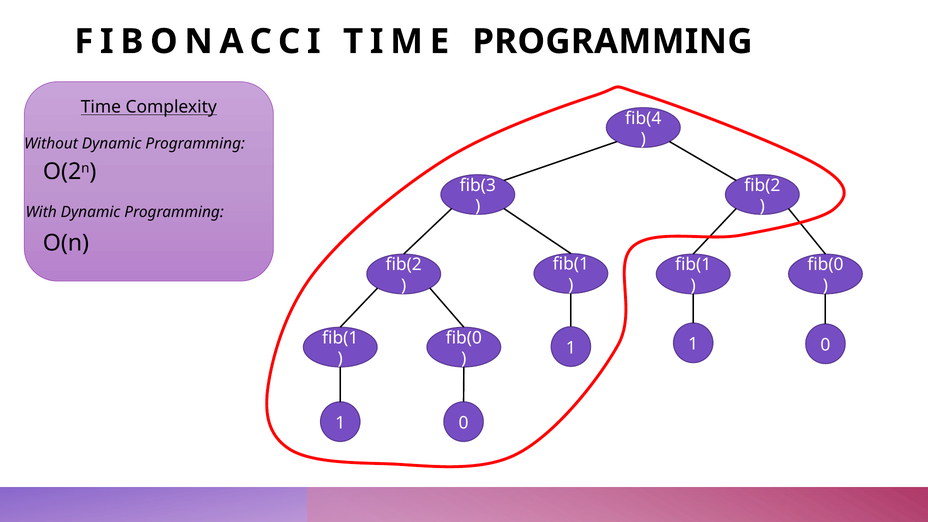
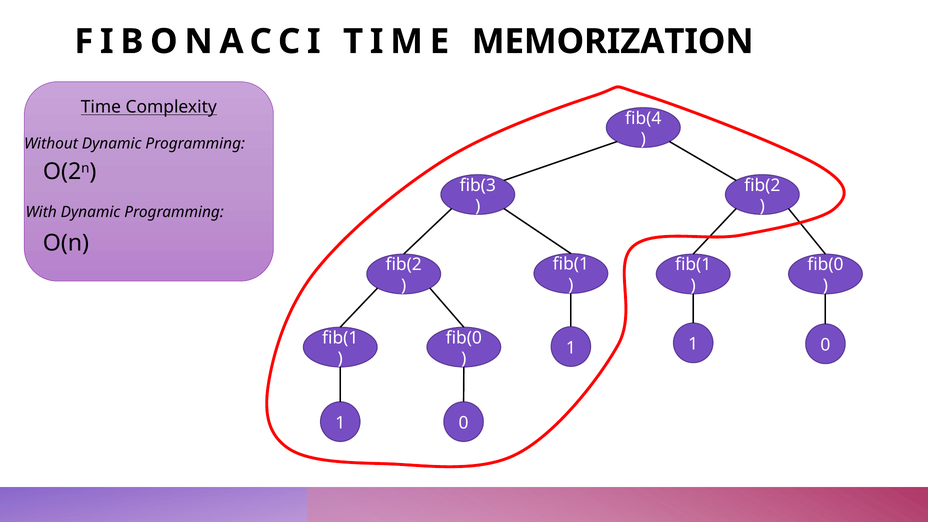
TIME PROGRAMMING: PROGRAMMING -> MEMORIZATION
